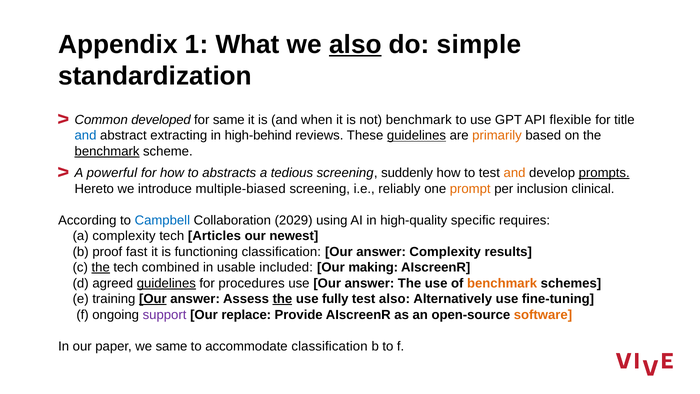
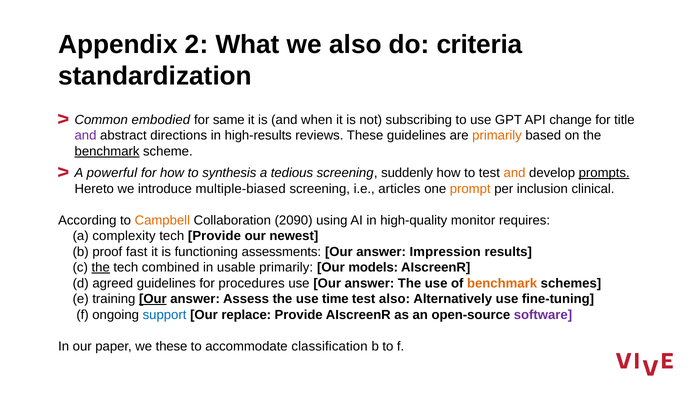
1: 1 -> 2
also at (355, 44) underline: present -> none
simple: simple -> criteria
developed: developed -> embodied
not benchmark: benchmark -> subscribing
flexible: flexible -> change
and at (86, 135) colour: blue -> purple
extracting: extracting -> directions
high-behind: high-behind -> high-results
guidelines at (416, 135) underline: present -> none
abstracts: abstracts -> synthesis
reliably: reliably -> articles
Campbell colour: blue -> orange
2029: 2029 -> 2090
specific: specific -> monitor
tech Articles: Articles -> Provide
functioning classification: classification -> assessments
answer Complexity: Complexity -> Impression
usable included: included -> primarily
making: making -> models
guidelines at (166, 283) underline: present -> none
the at (282, 299) underline: present -> none
fully: fully -> time
support colour: purple -> blue
software colour: orange -> purple
we same: same -> these
